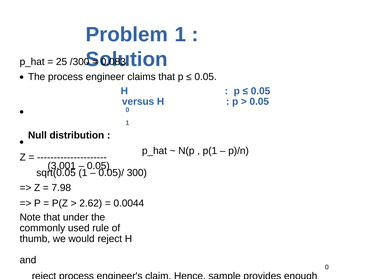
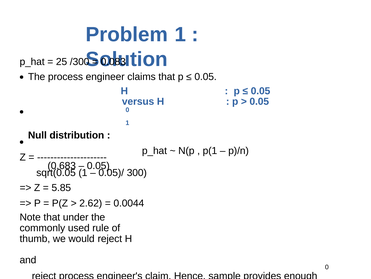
3.001: 3.001 -> 0.683
7.98: 7.98 -> 5.85
